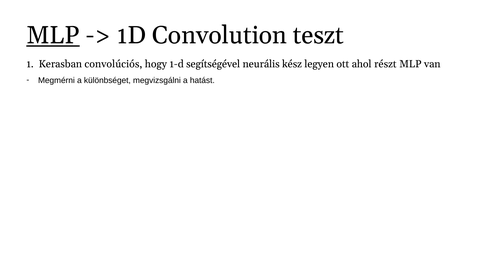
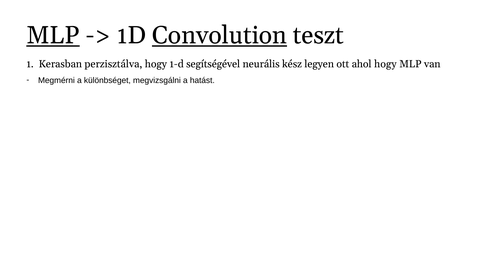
Convolution underline: none -> present
convolúciós: convolúciós -> perzisztálva
ahol részt: részt -> hogy
